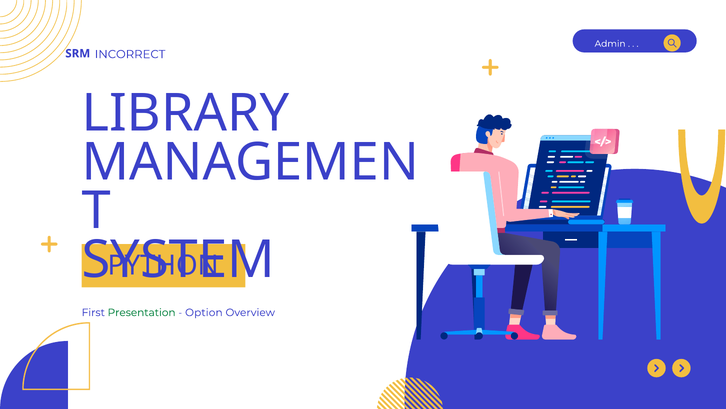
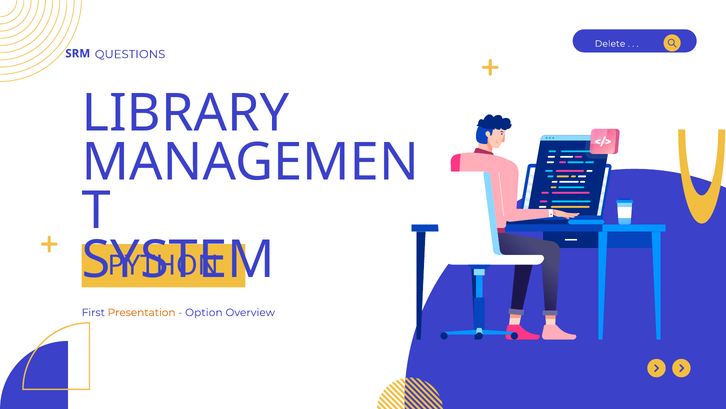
Admin: Admin -> Delete
INCORRECT: INCORRECT -> QUESTIONS
Presentation colour: green -> orange
